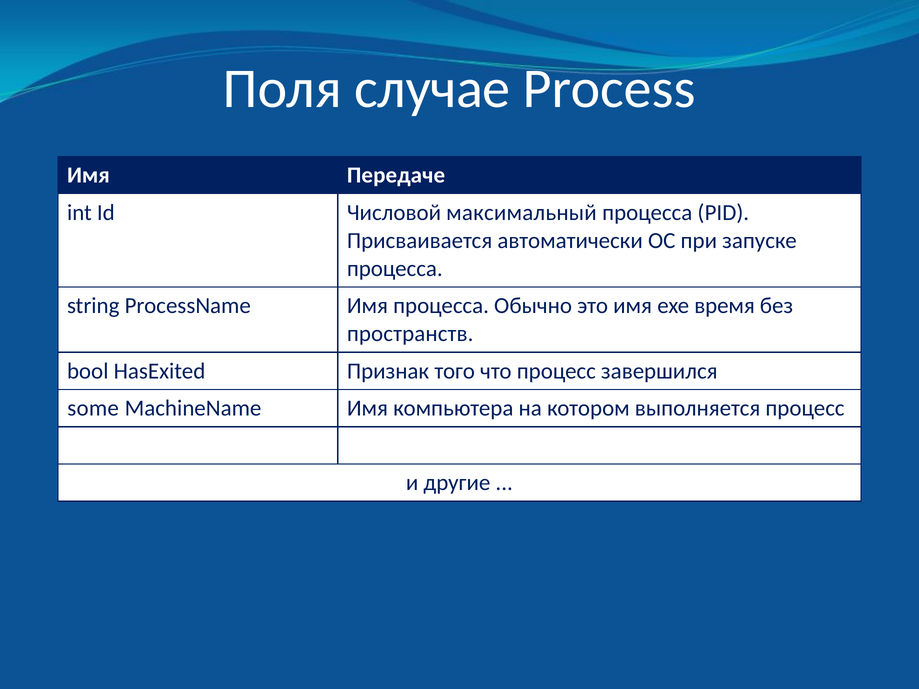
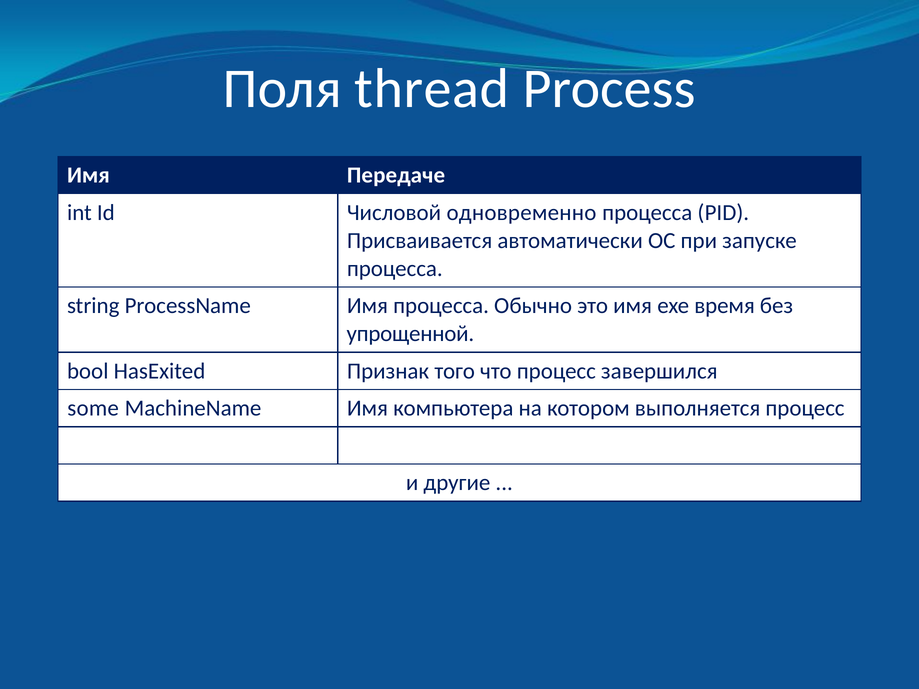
случае: случае -> thread
максимальный: максимальный -> одновременно
пространств: пространств -> упрощенной
